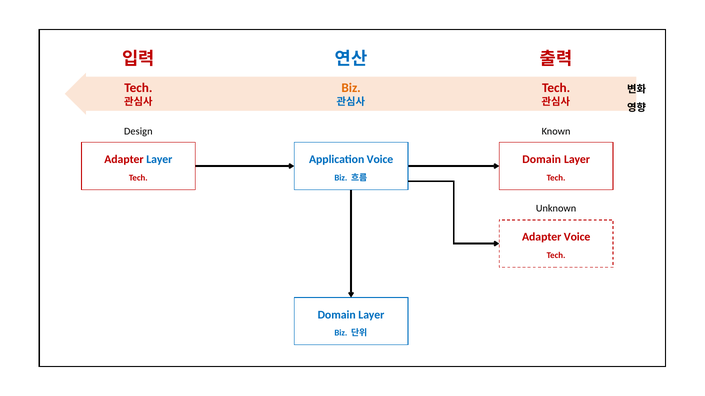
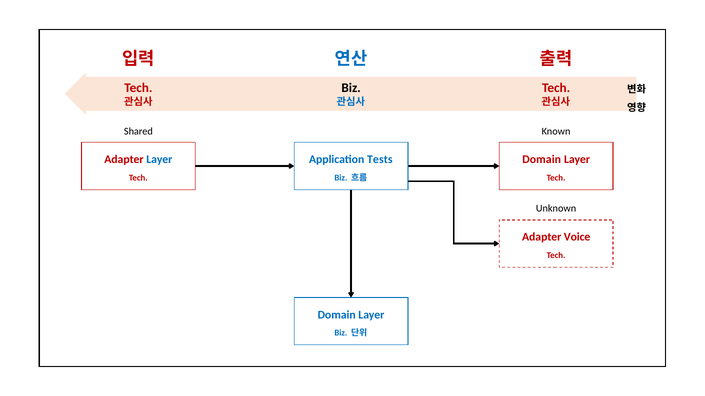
Biz at (351, 88) colour: orange -> black
Design: Design -> Shared
Application Voice: Voice -> Tests
